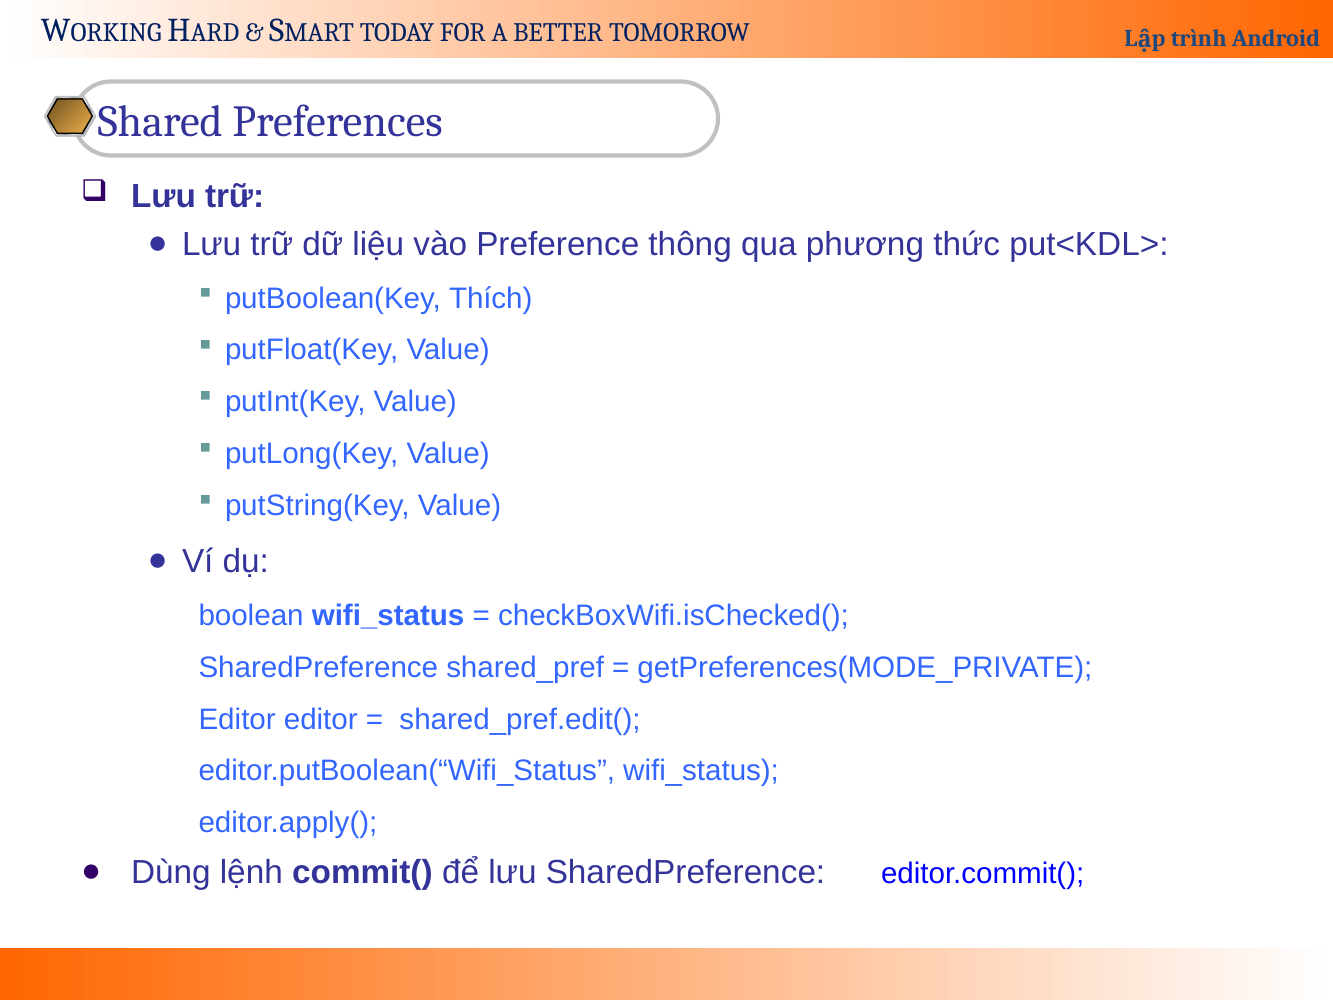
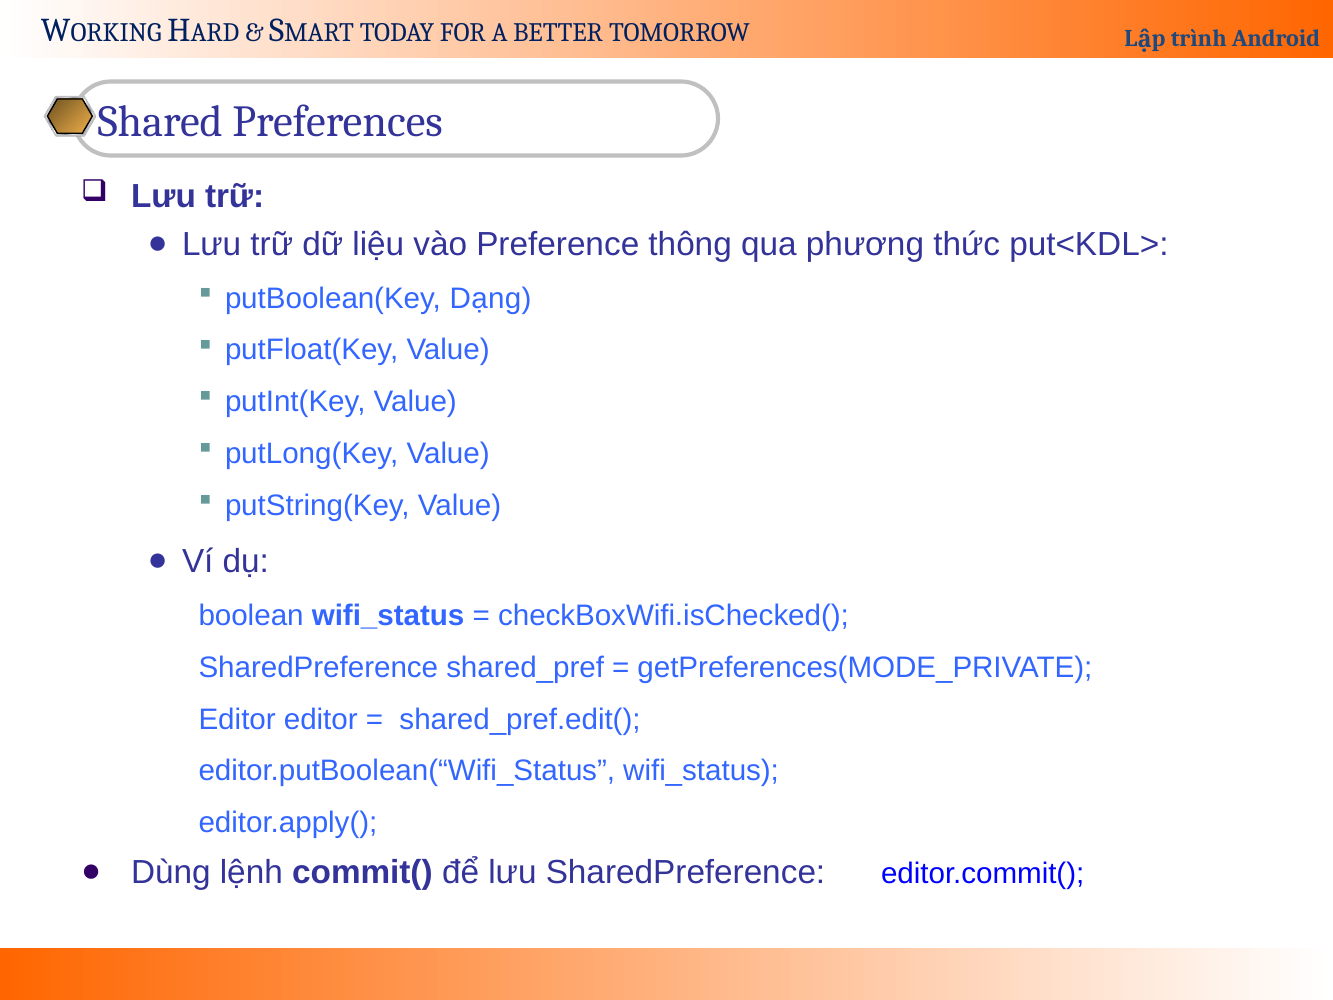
Thích: Thích -> Dạng
